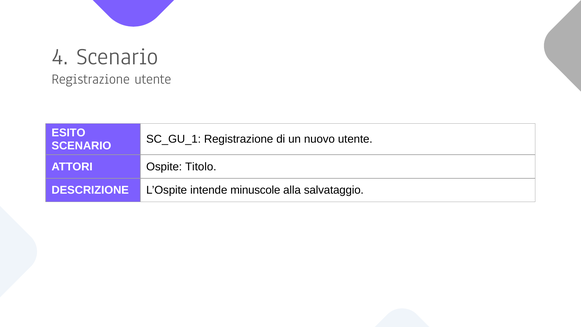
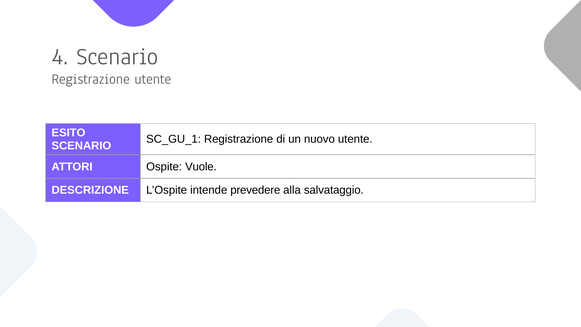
Titolo: Titolo -> Vuole
minuscole: minuscole -> prevedere
